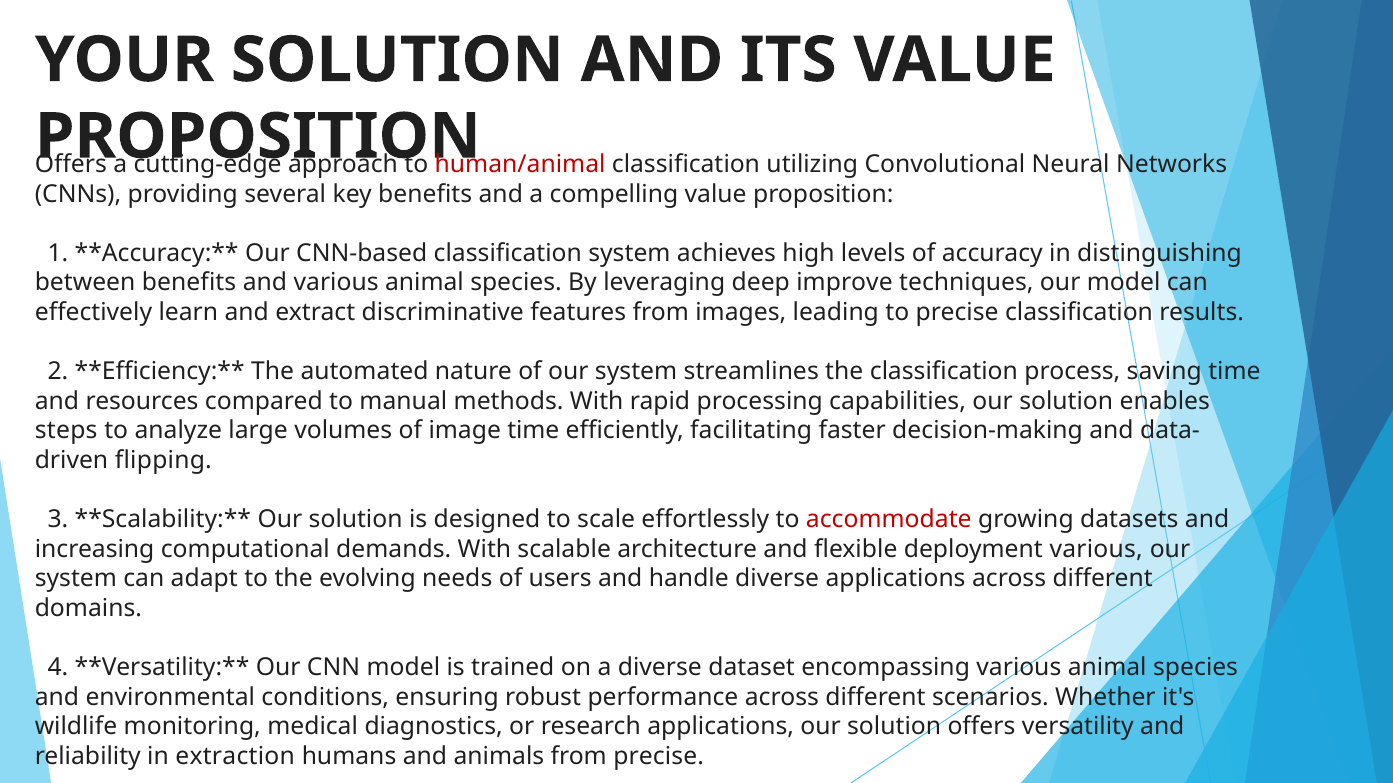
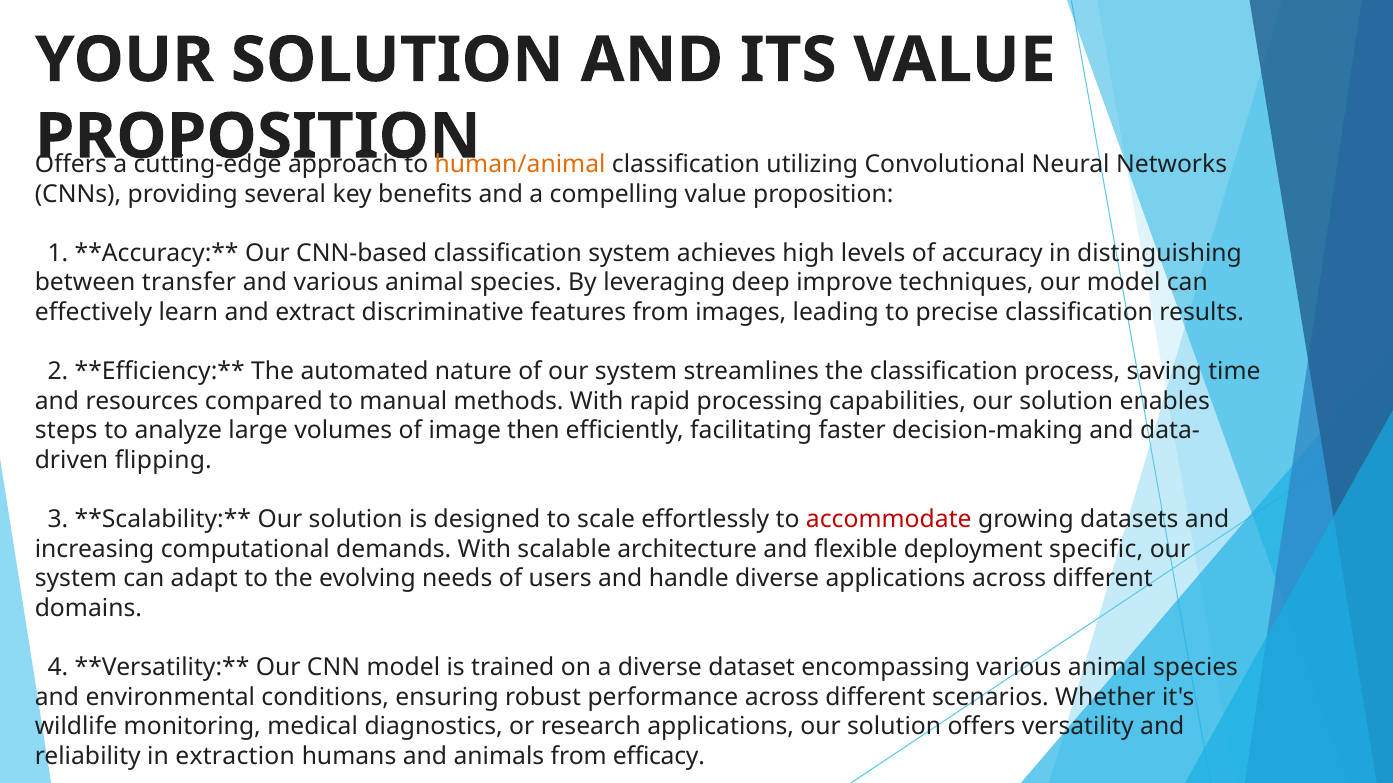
human/animal colour: red -> orange
between benefits: benefits -> transfer
image time: time -> then
deployment various: various -> specific
from precise: precise -> efficacy
